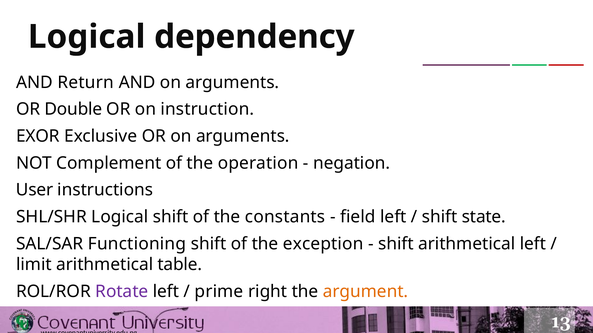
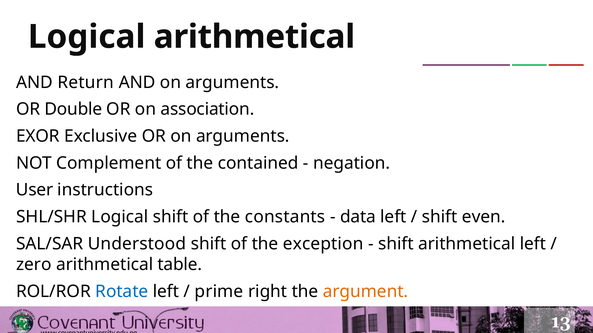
Logical dependency: dependency -> arithmetical
instruction: instruction -> association
operation: operation -> contained
field: field -> data
state: state -> even
Functioning: Functioning -> Understood
limit: limit -> zero
Rotate colour: purple -> blue
